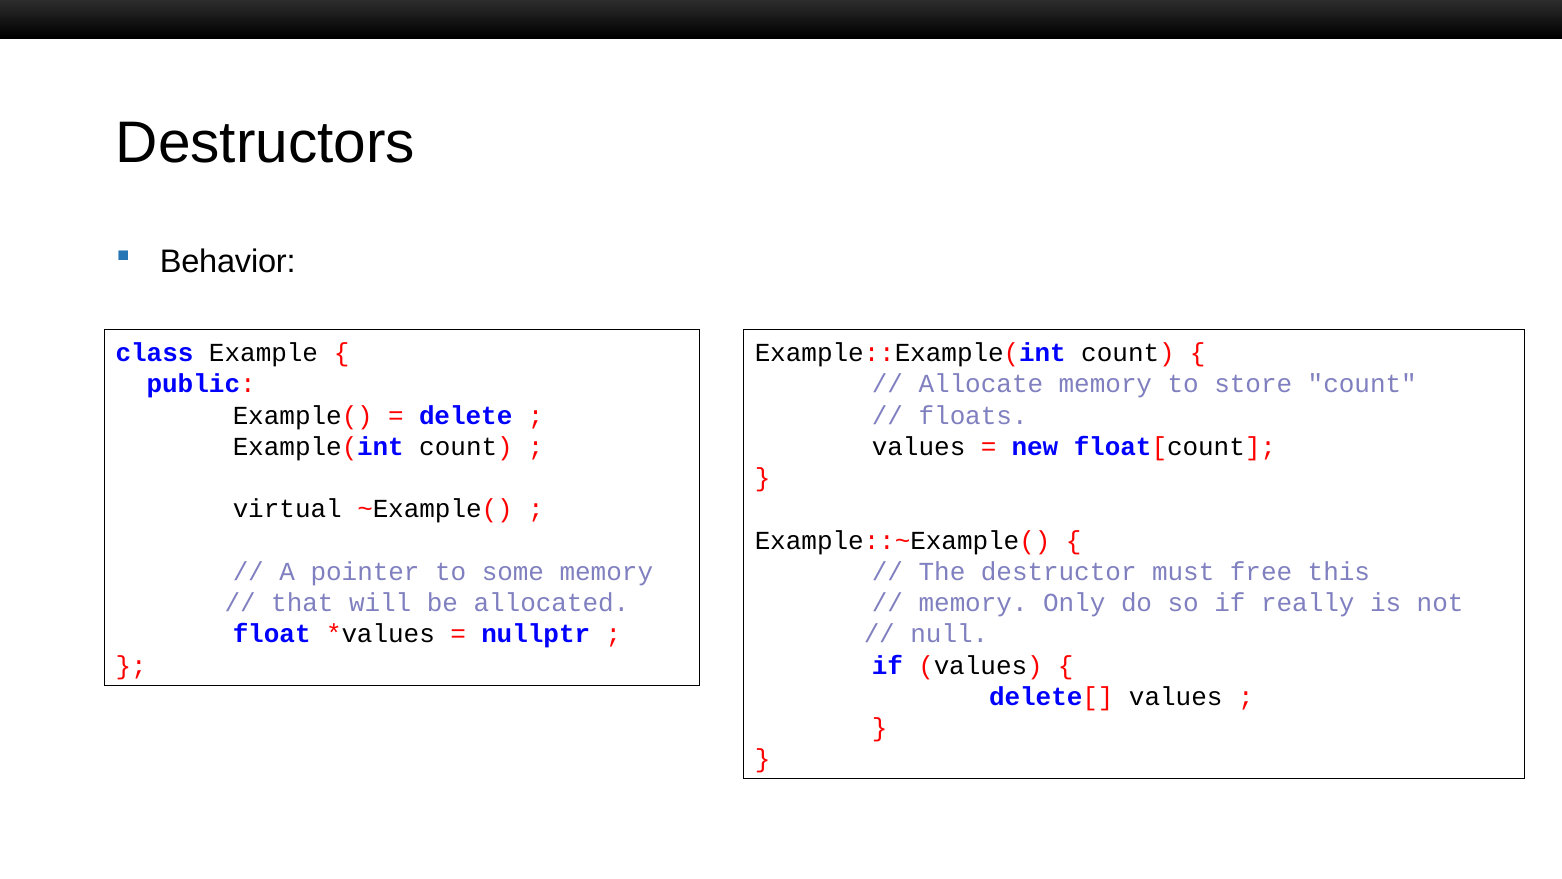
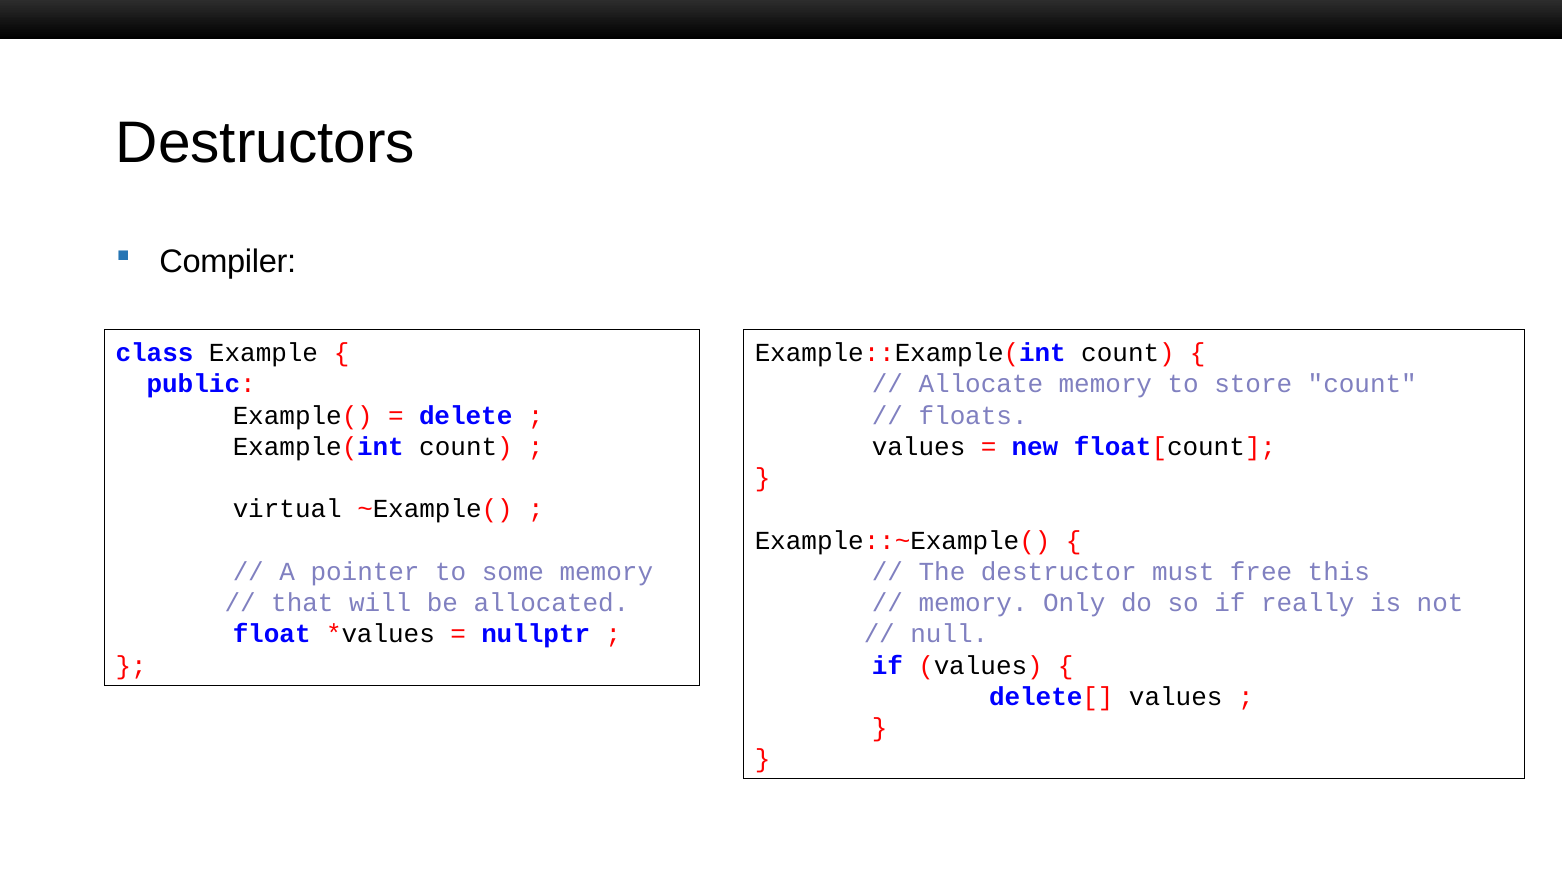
Behavior: Behavior -> Compiler
